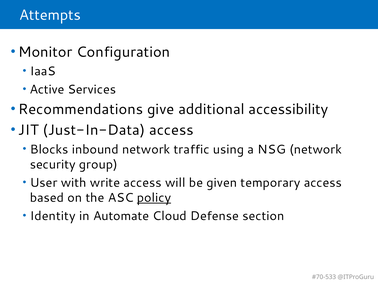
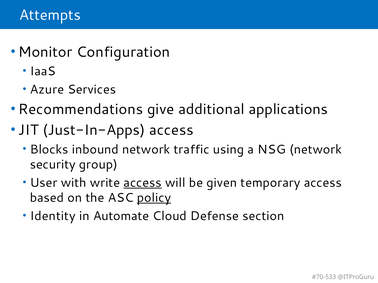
Active: Active -> Azure
accessibility: accessibility -> applications
Just-In-Data: Just-In-Data -> Just-In-Apps
access at (143, 183) underline: none -> present
